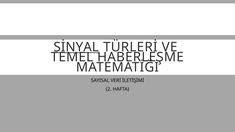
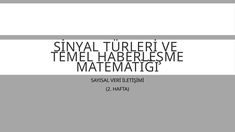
SİNYAL underline: present -> none
